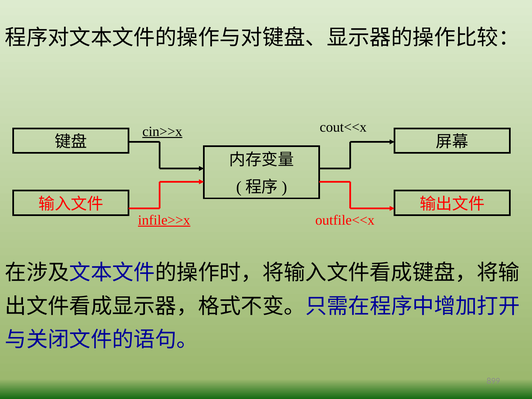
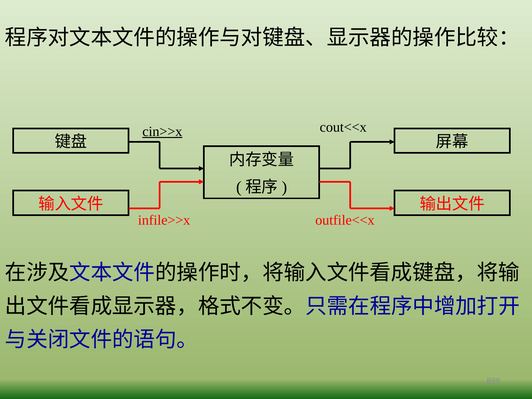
infile>>x underline: present -> none
